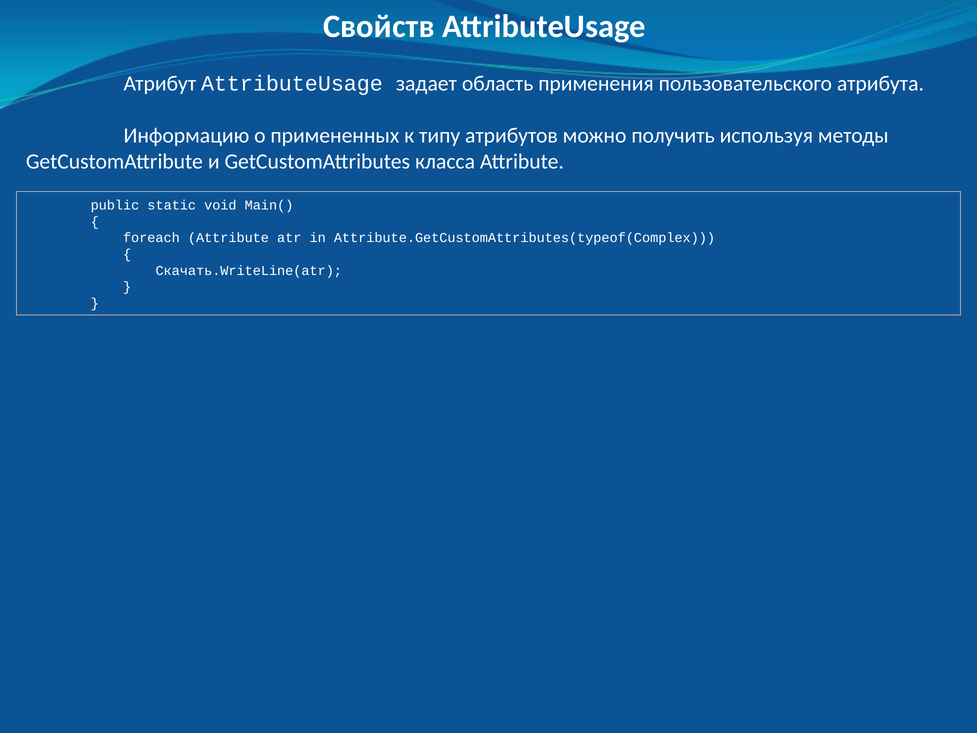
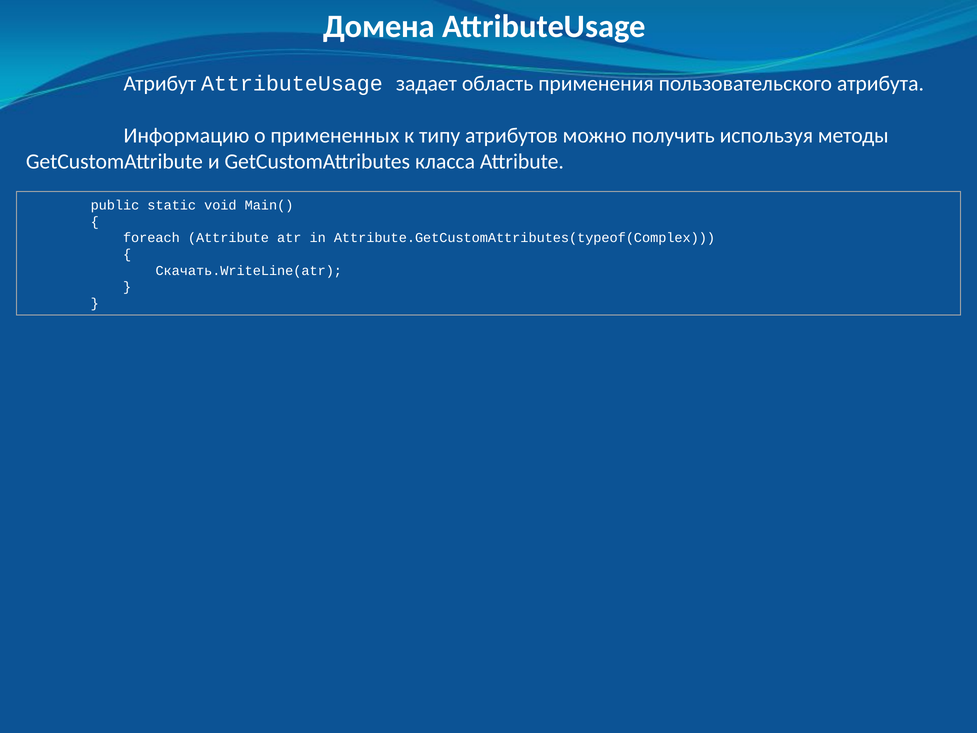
Свойств: Свойств -> Домена
